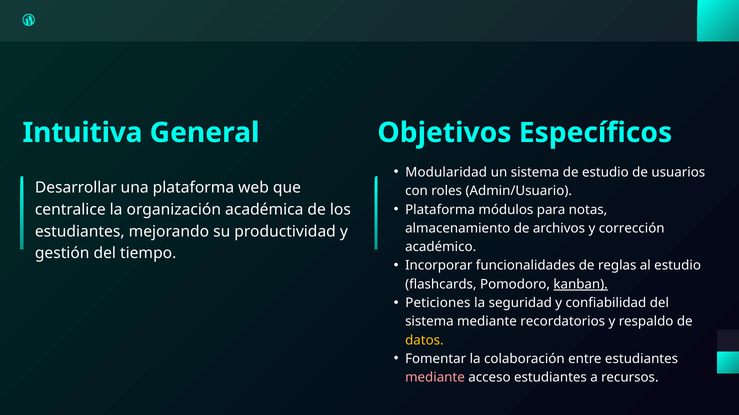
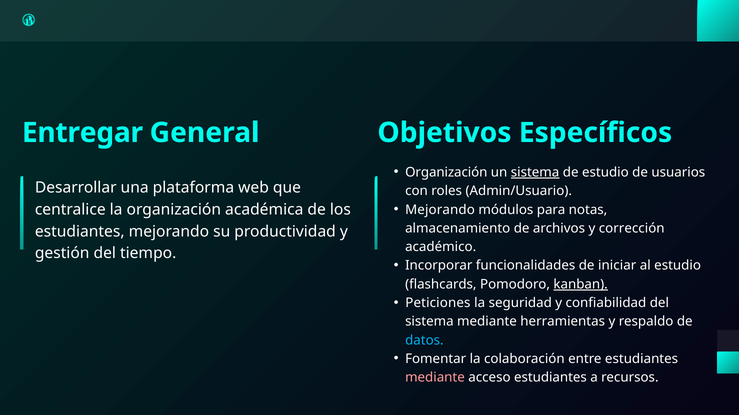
Intuitiva: Intuitiva -> Entregar
Modularidad at (446, 173): Modularidad -> Organización
sistema at (535, 173) underline: none -> present
Plataforma at (440, 210): Plataforma -> Mejorando
reglas: reglas -> iniciar
recordatorios: recordatorios -> herramientas
datos colour: yellow -> light blue
